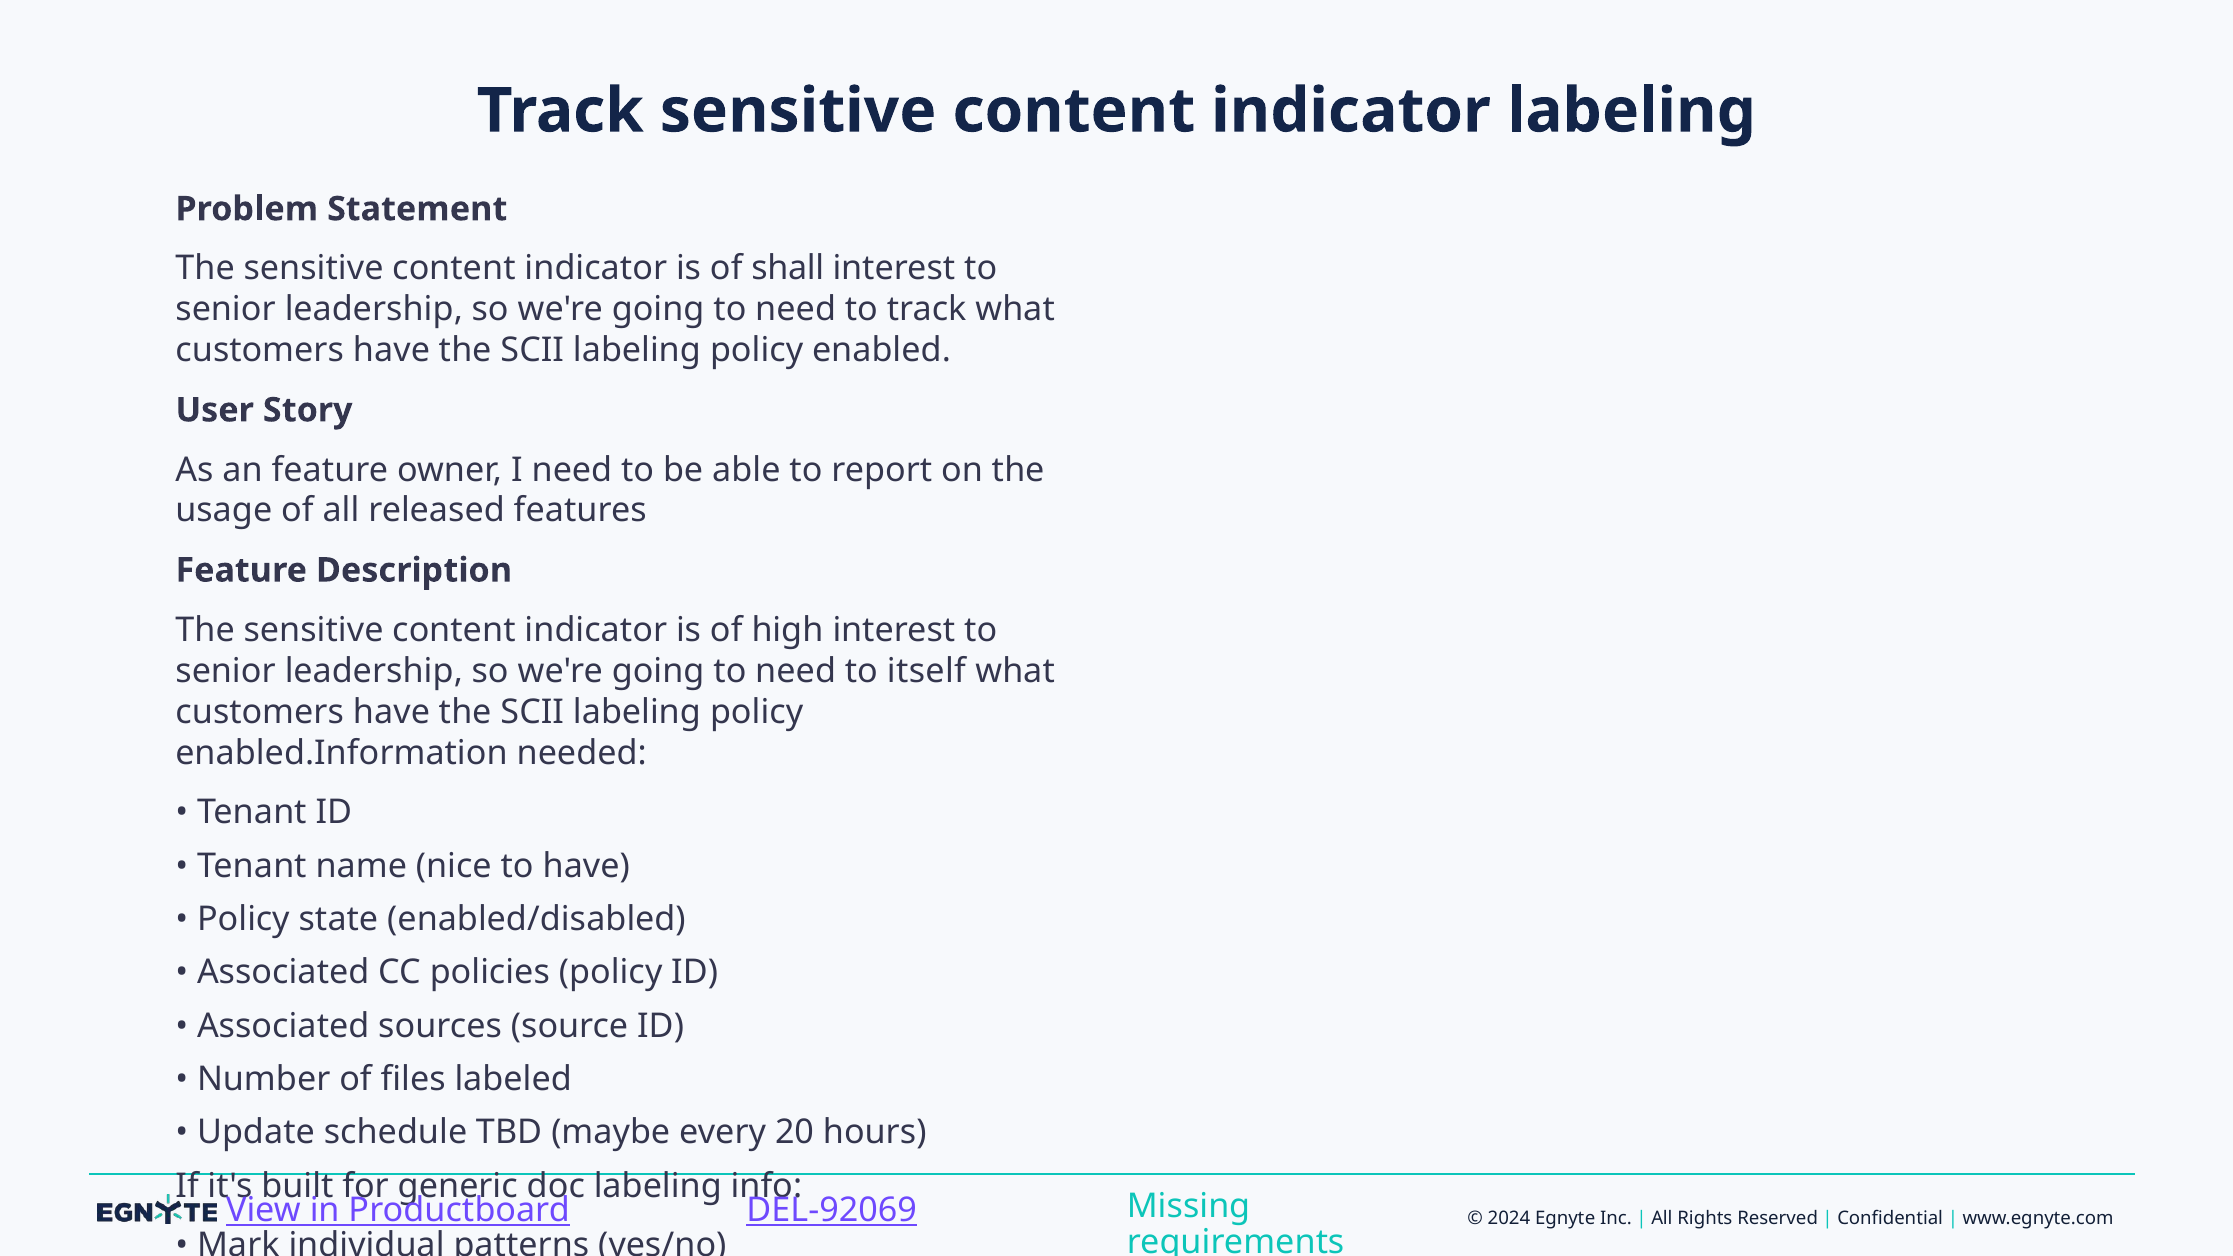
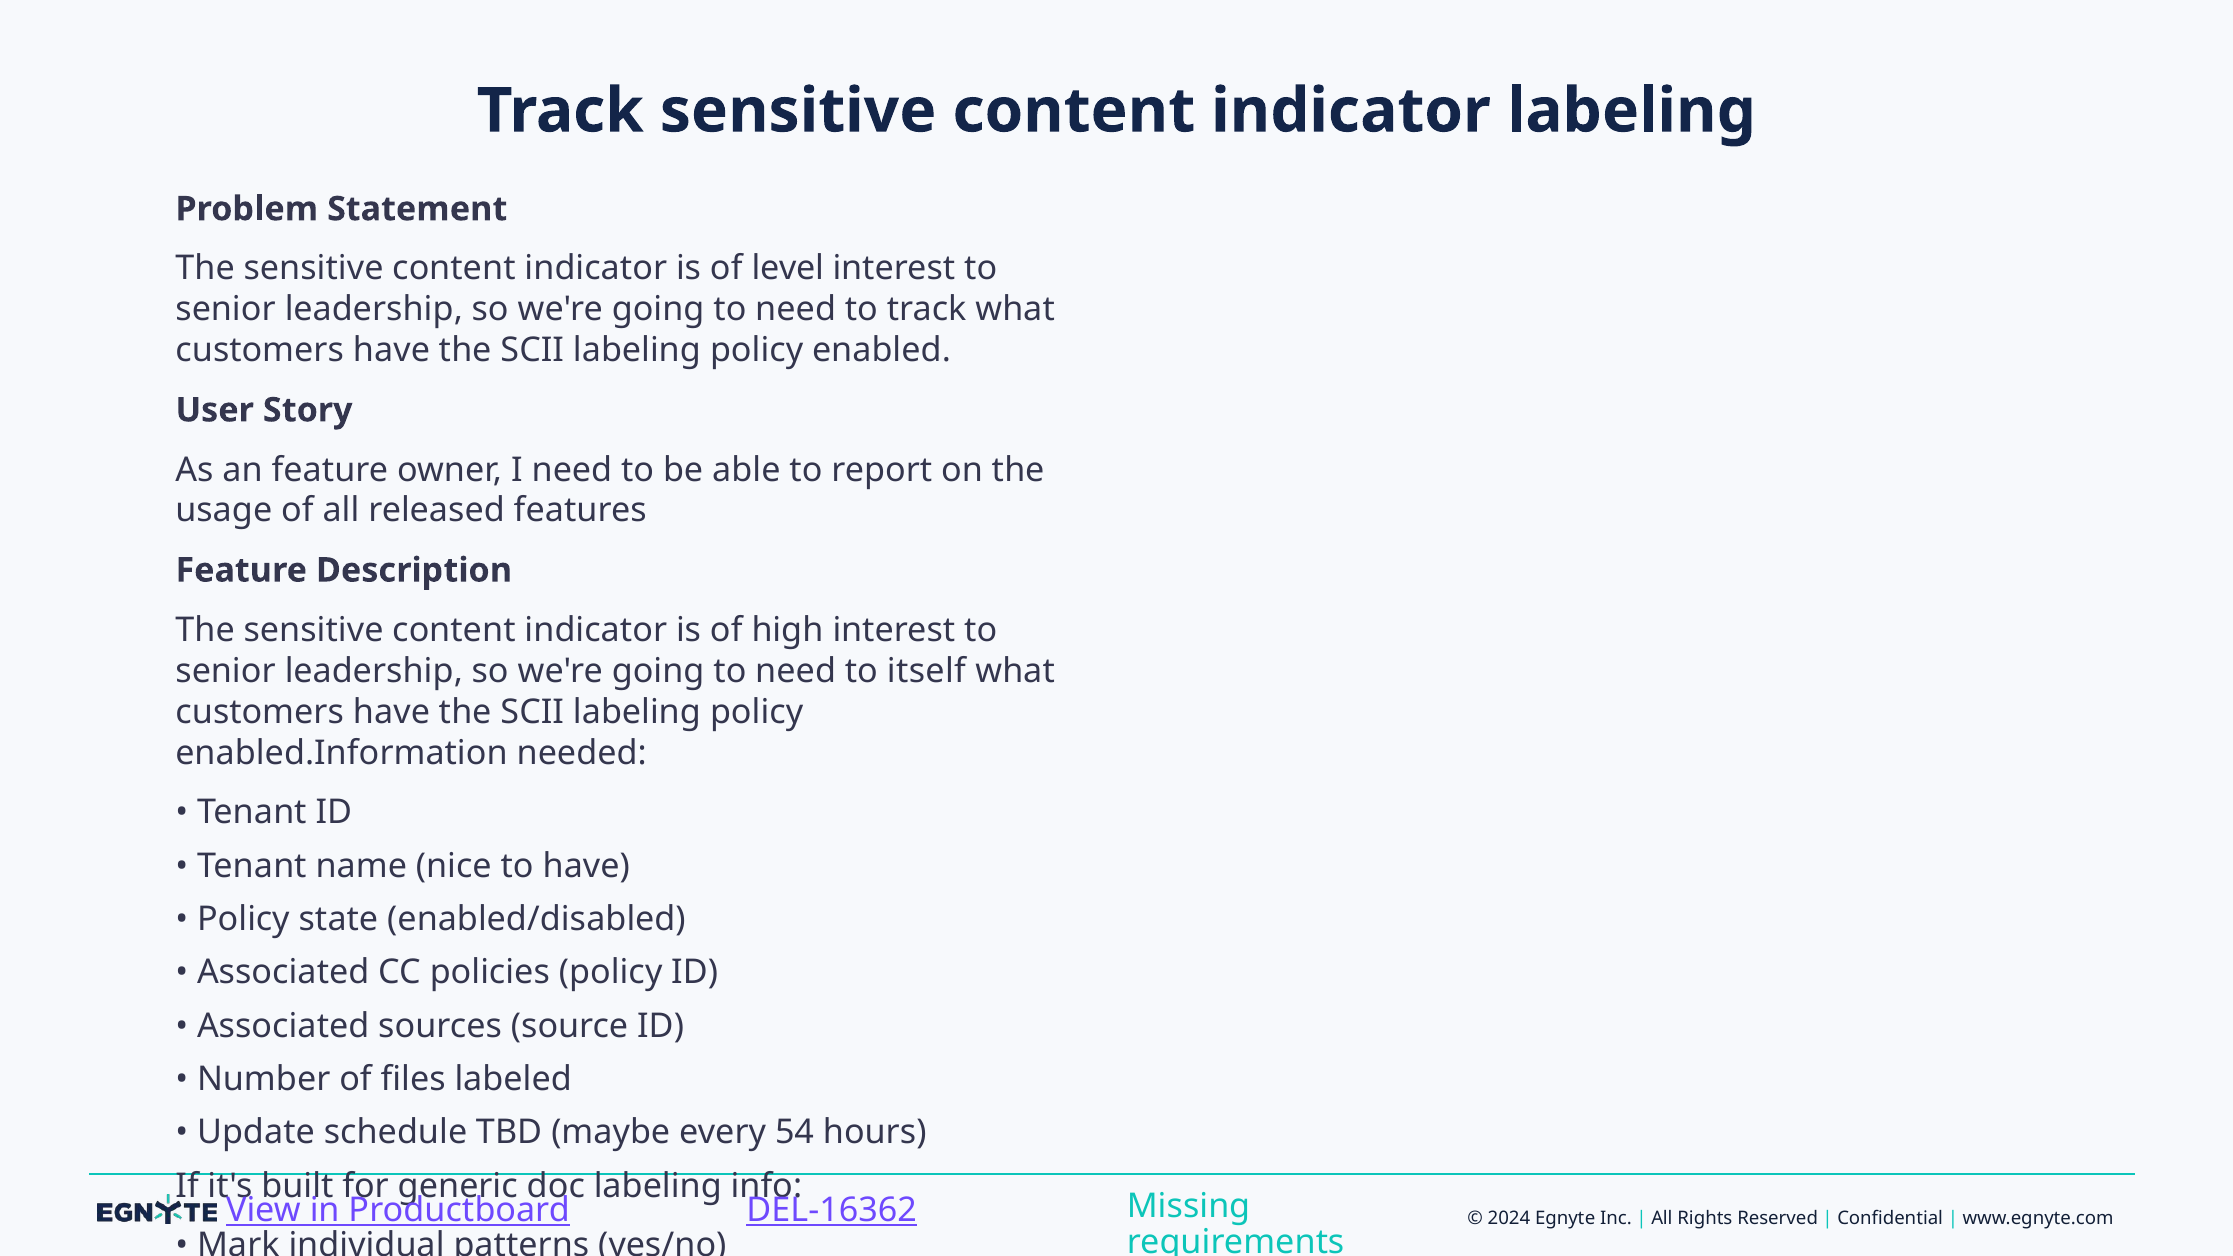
shall: shall -> level
20: 20 -> 54
DEL-92069: DEL-92069 -> DEL-16362
